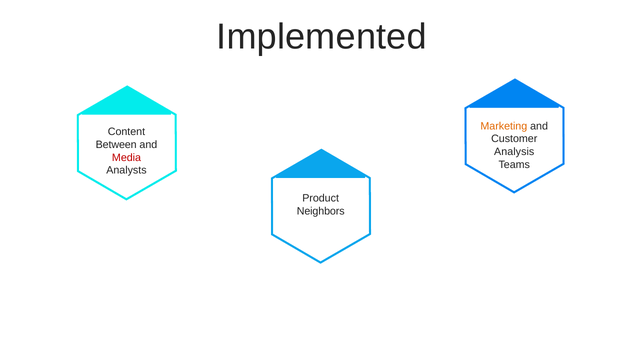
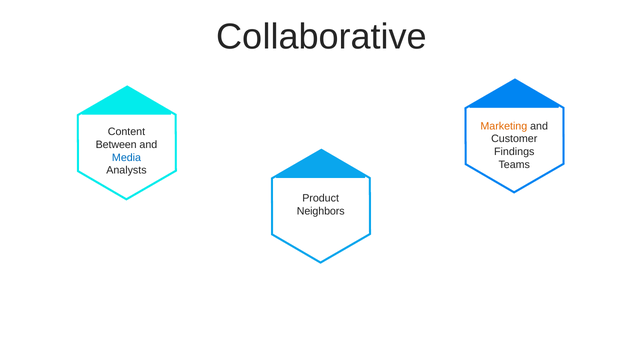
Implemented: Implemented -> Collaborative
Analysis: Analysis -> Findings
Media colour: red -> blue
